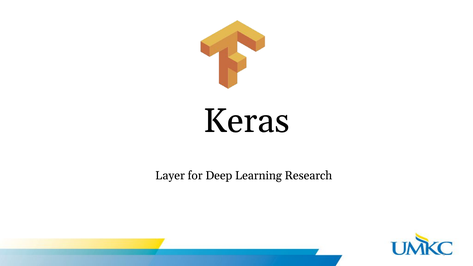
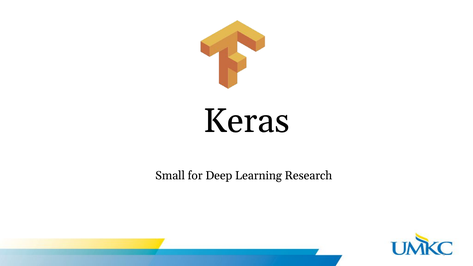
Layer: Layer -> Small
